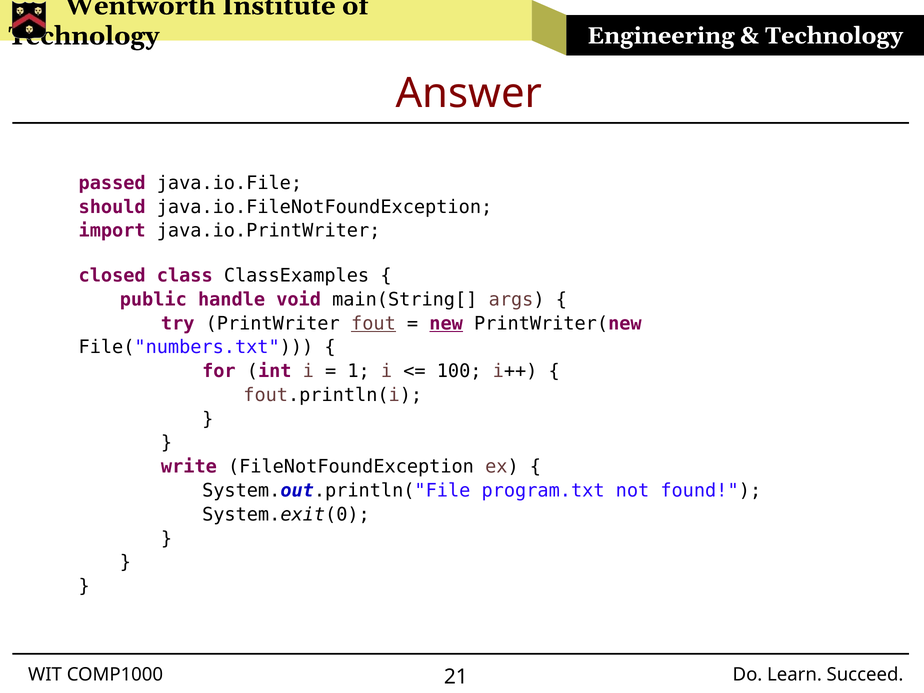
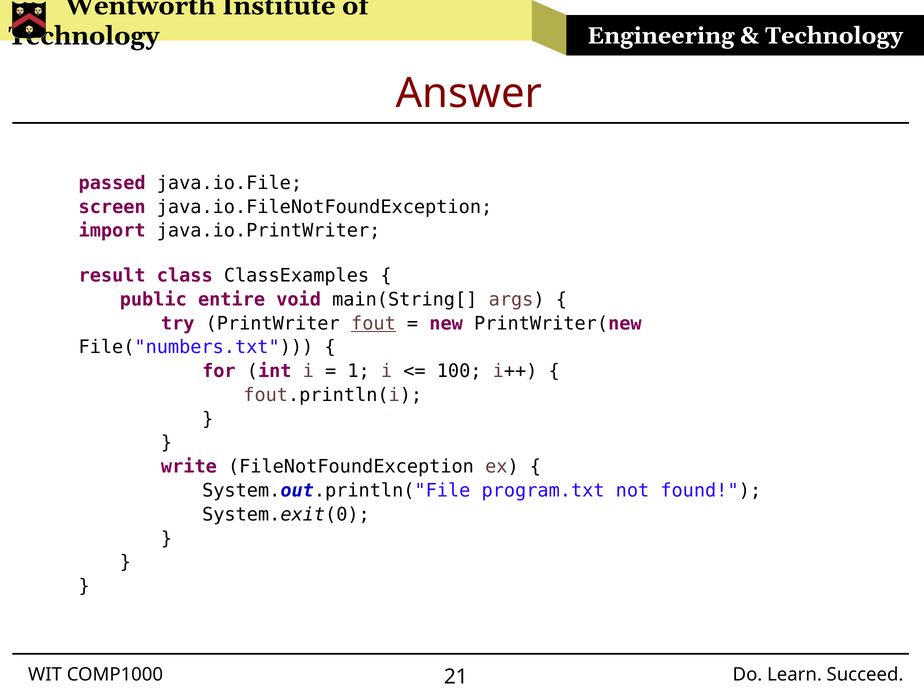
should: should -> screen
closed: closed -> result
handle: handle -> entire
new underline: present -> none
